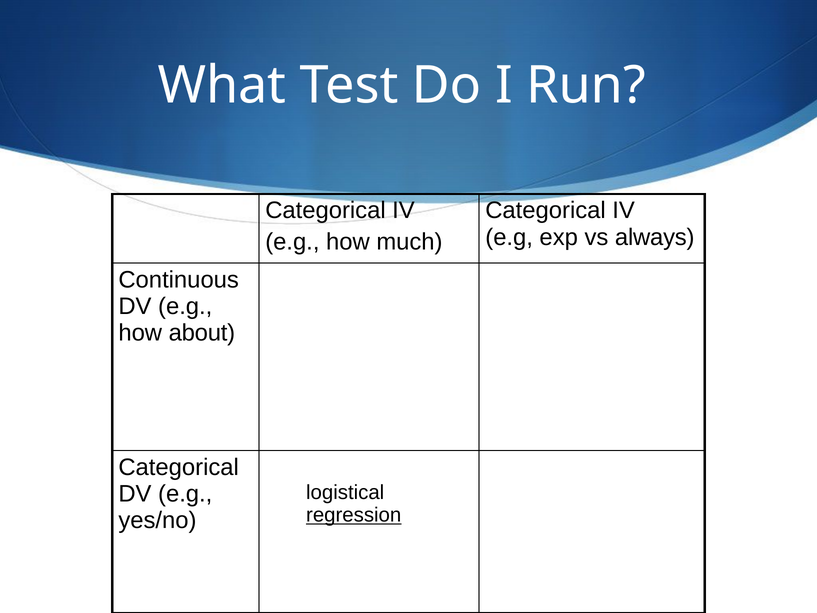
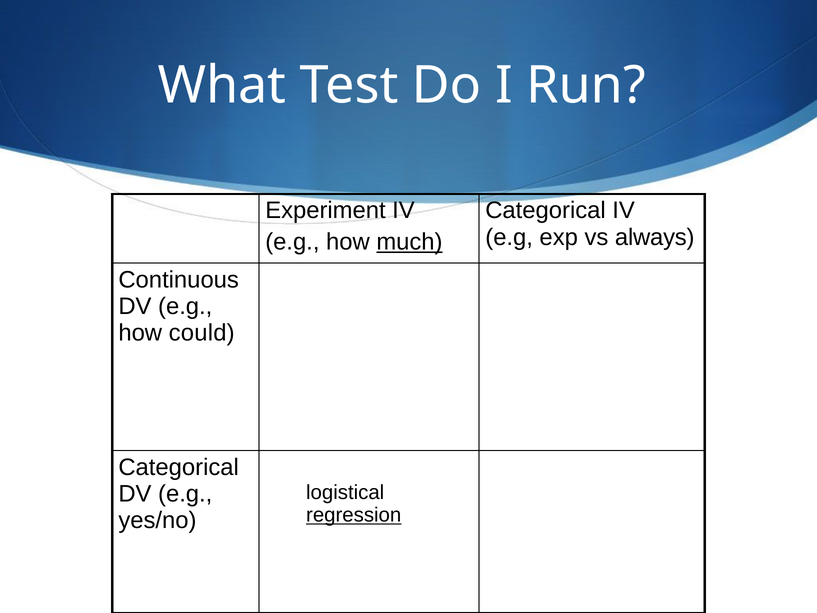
Categorical at (325, 211): Categorical -> Experiment
much underline: none -> present
about: about -> could
